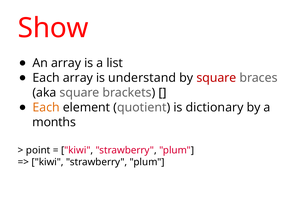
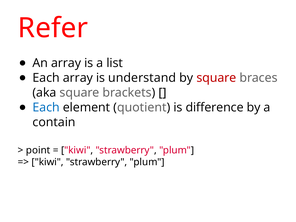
Show: Show -> Refer
Each at (46, 107) colour: orange -> blue
dictionary: dictionary -> difference
months: months -> contain
